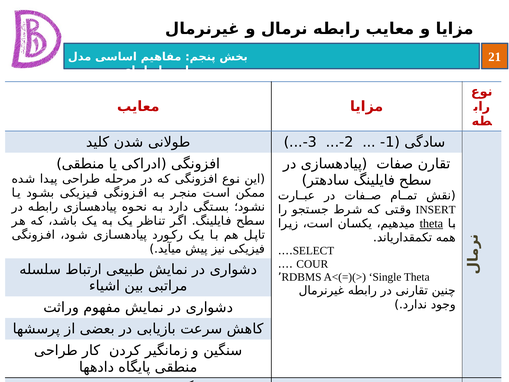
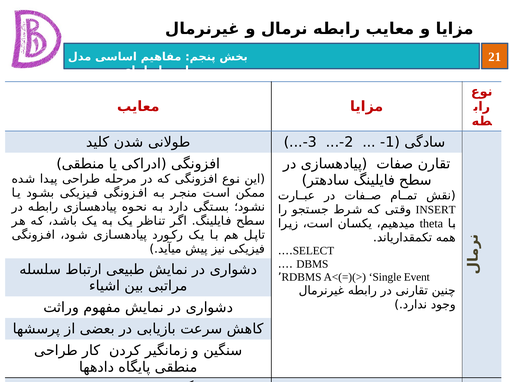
theta at (431, 223) underline: present -> none
COUR: COUR -> DBMS
Single Theta: Theta -> Event
